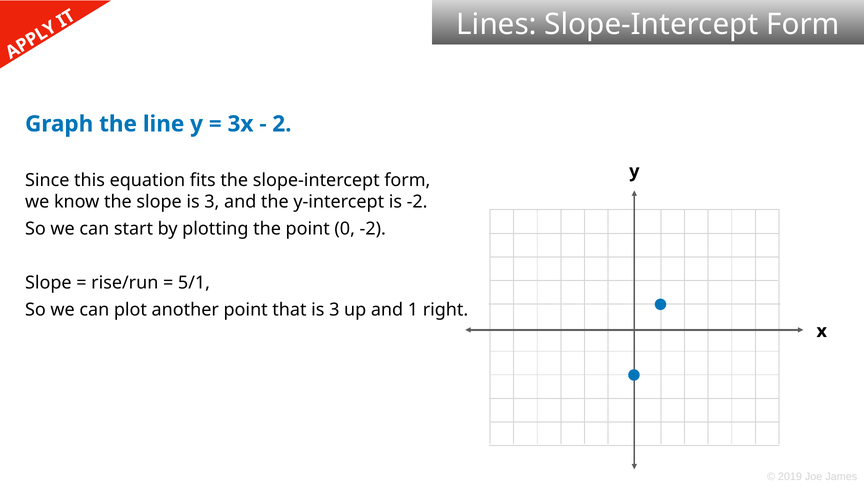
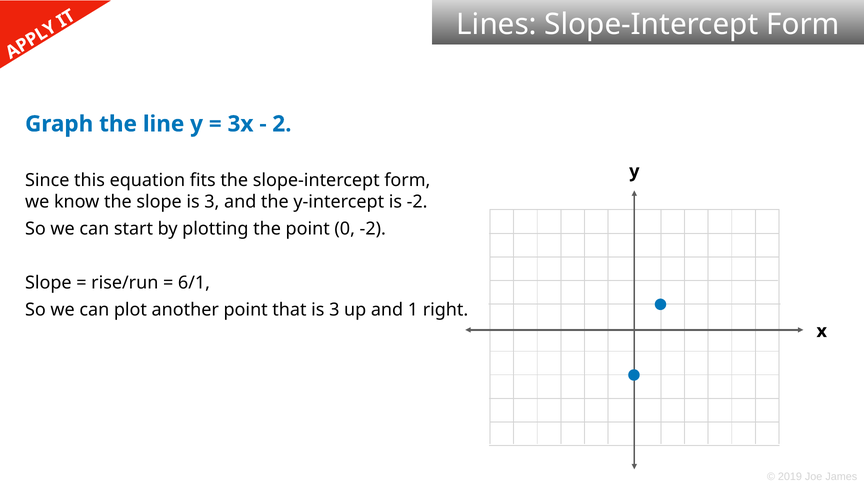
5/1: 5/1 -> 6/1
